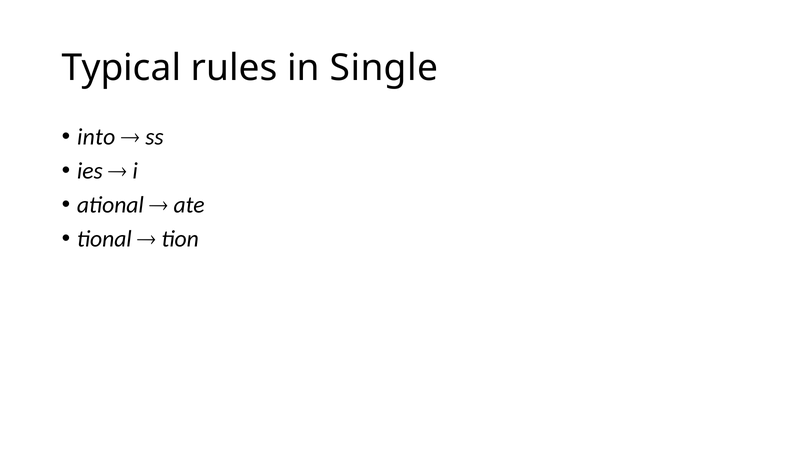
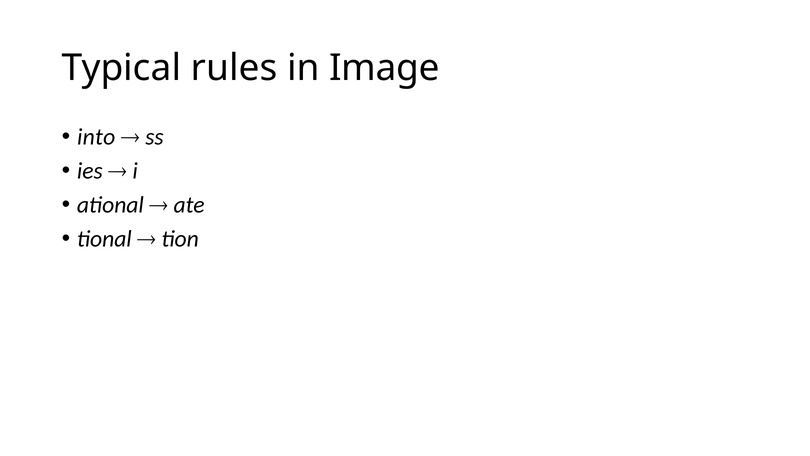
Single: Single -> Image
